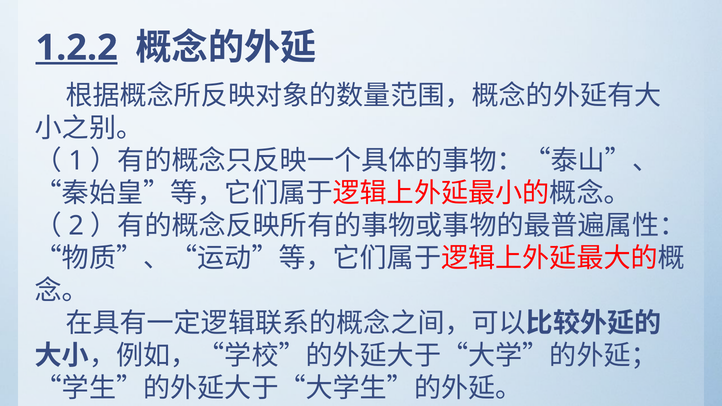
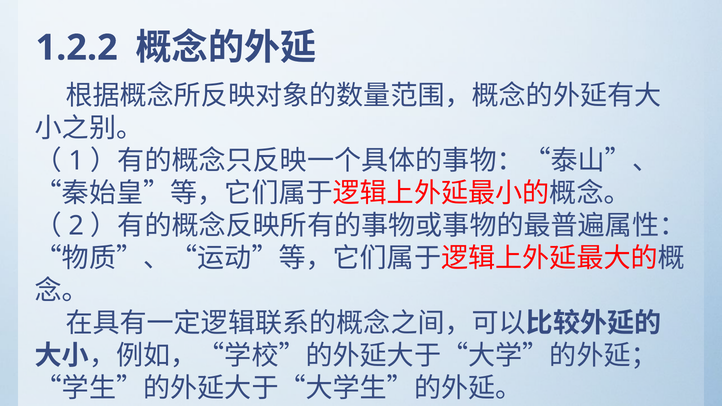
1.2.2 underline: present -> none
